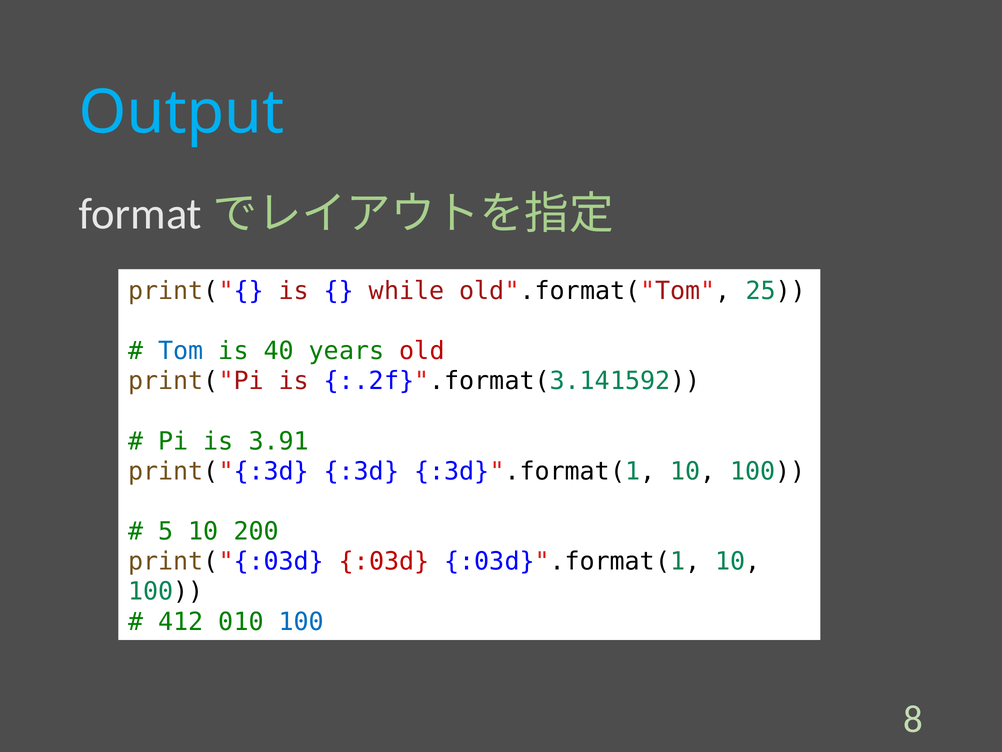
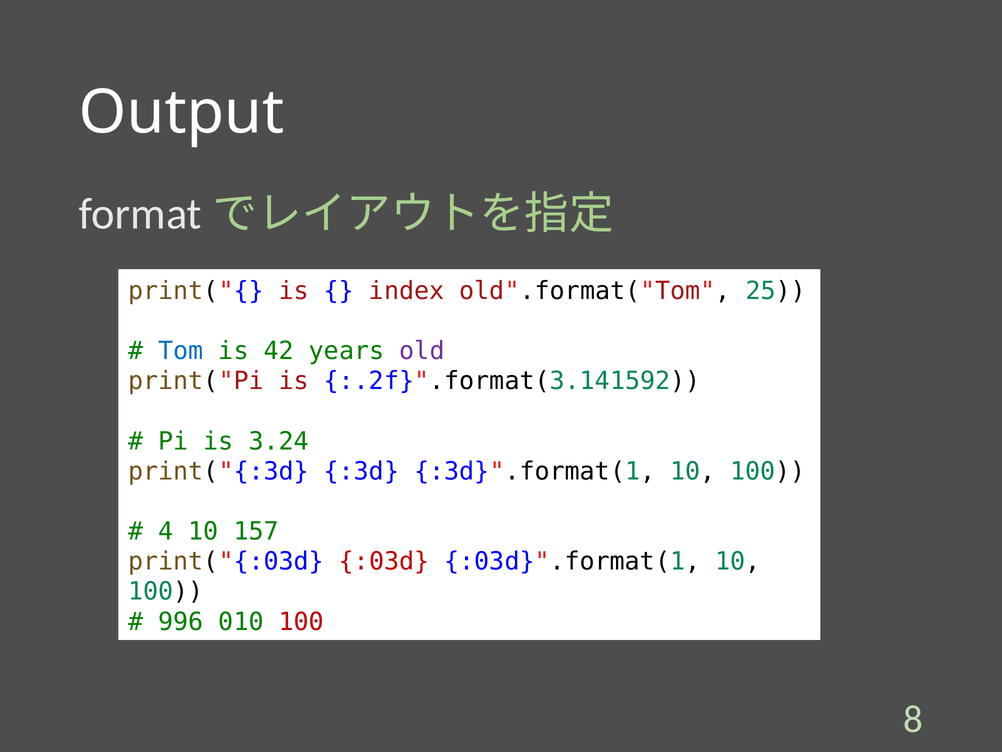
Output colour: light blue -> white
while: while -> index
40: 40 -> 42
old colour: red -> purple
3.91: 3.91 -> 3.24
5: 5 -> 4
200: 200 -> 157
412: 412 -> 996
100 at (301, 621) colour: blue -> red
